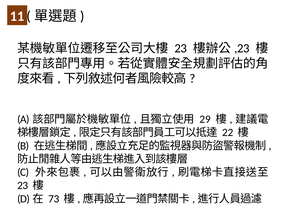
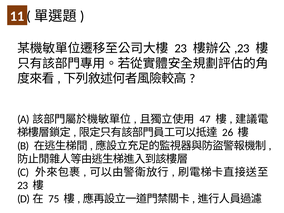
29: 29 -> 47
22: 22 -> 26
73: 73 -> 75
